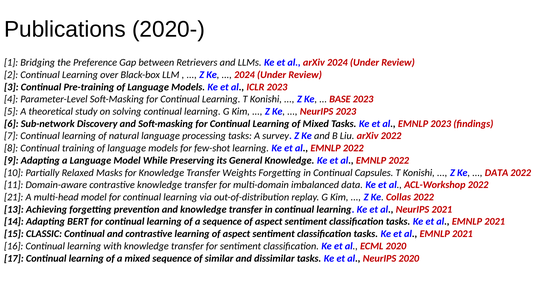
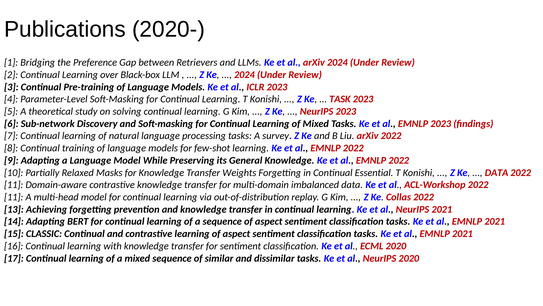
BASE: BASE -> TASK
Capsules: Capsules -> Essential
21 at (14, 197): 21 -> 11
